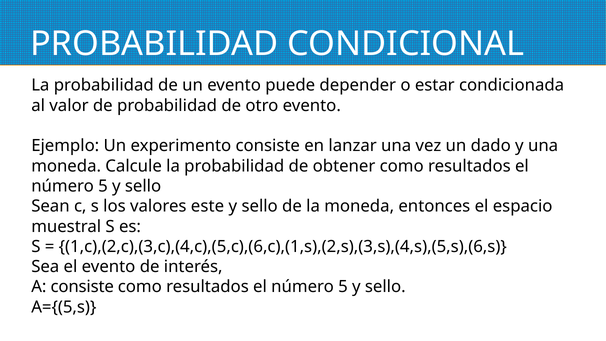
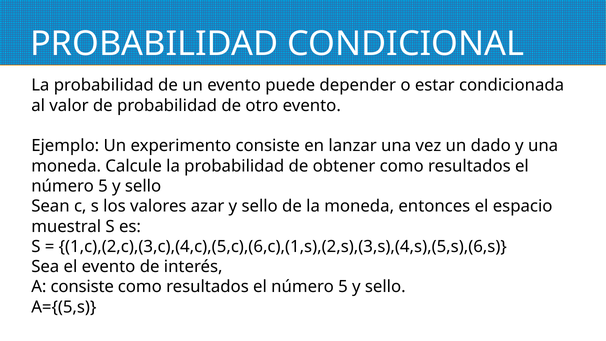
este: este -> azar
